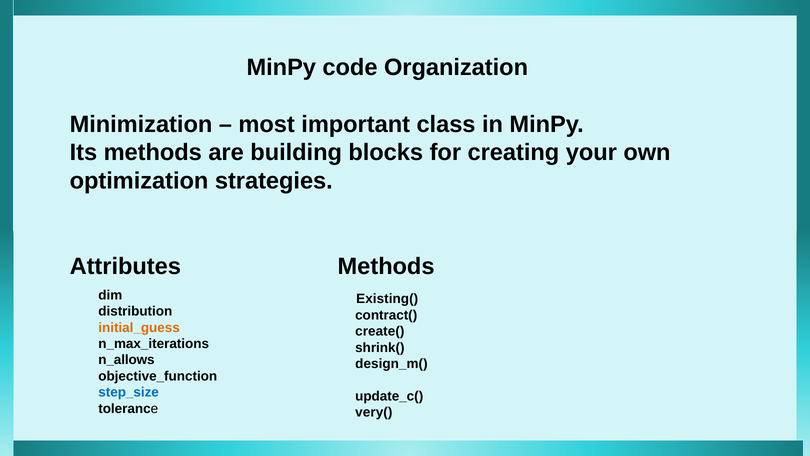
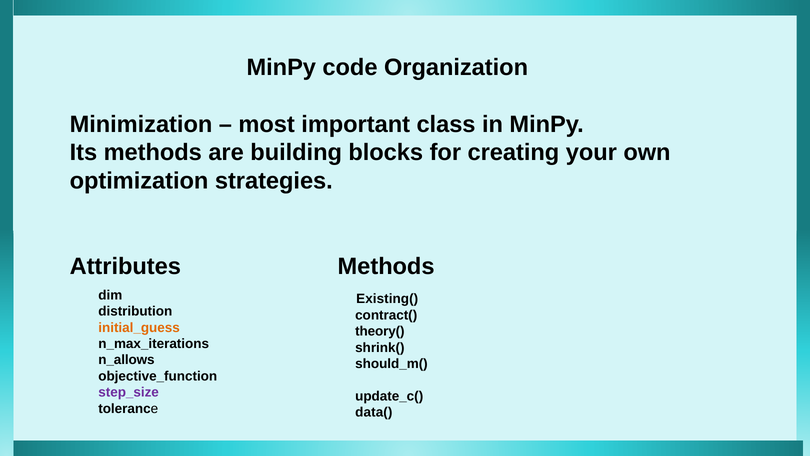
create(: create( -> theory(
design_m(: design_m( -> should_m(
step_size colour: blue -> purple
very(: very( -> data(
